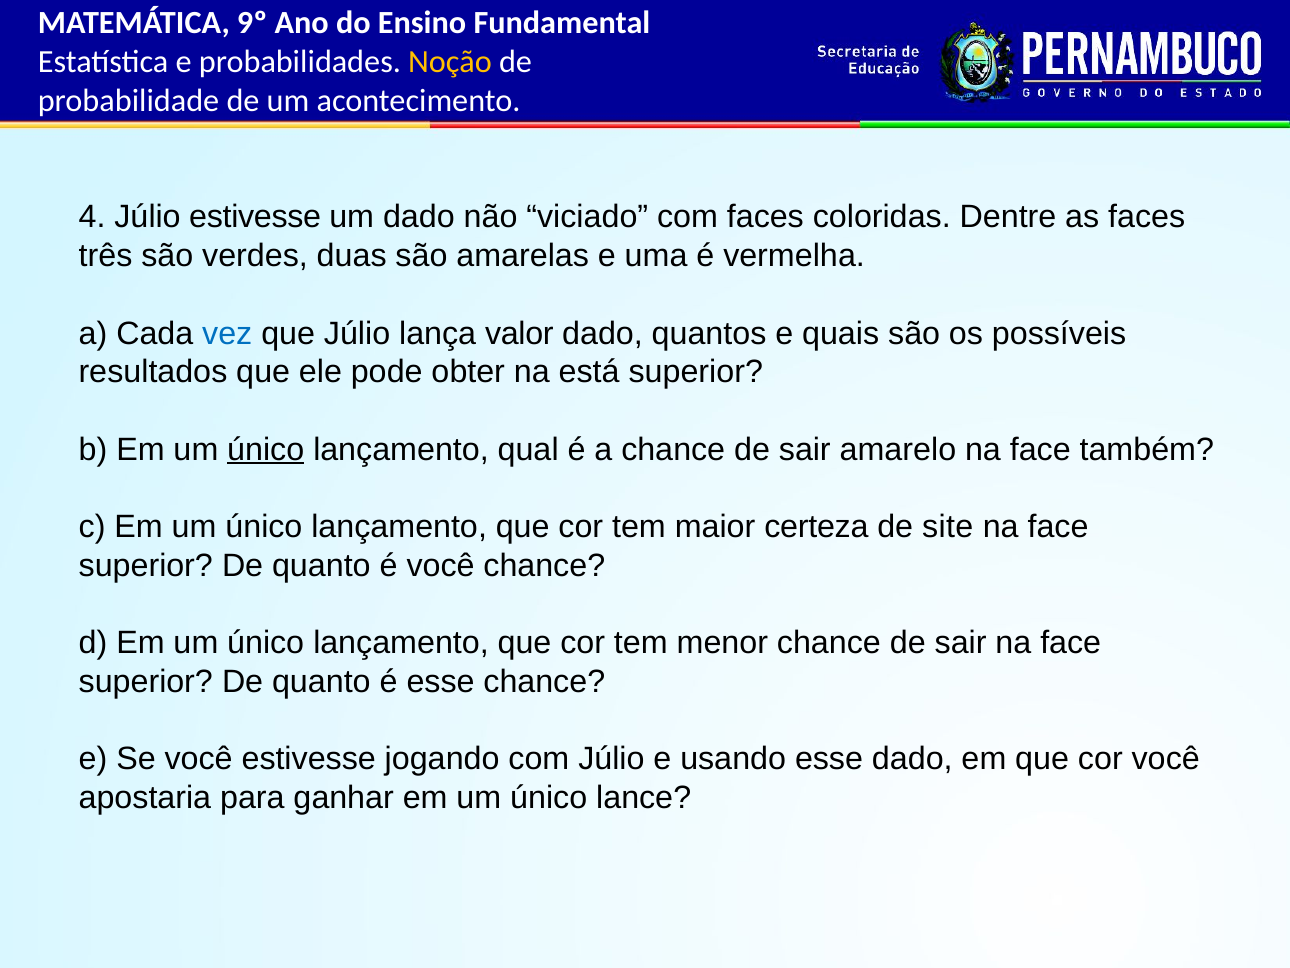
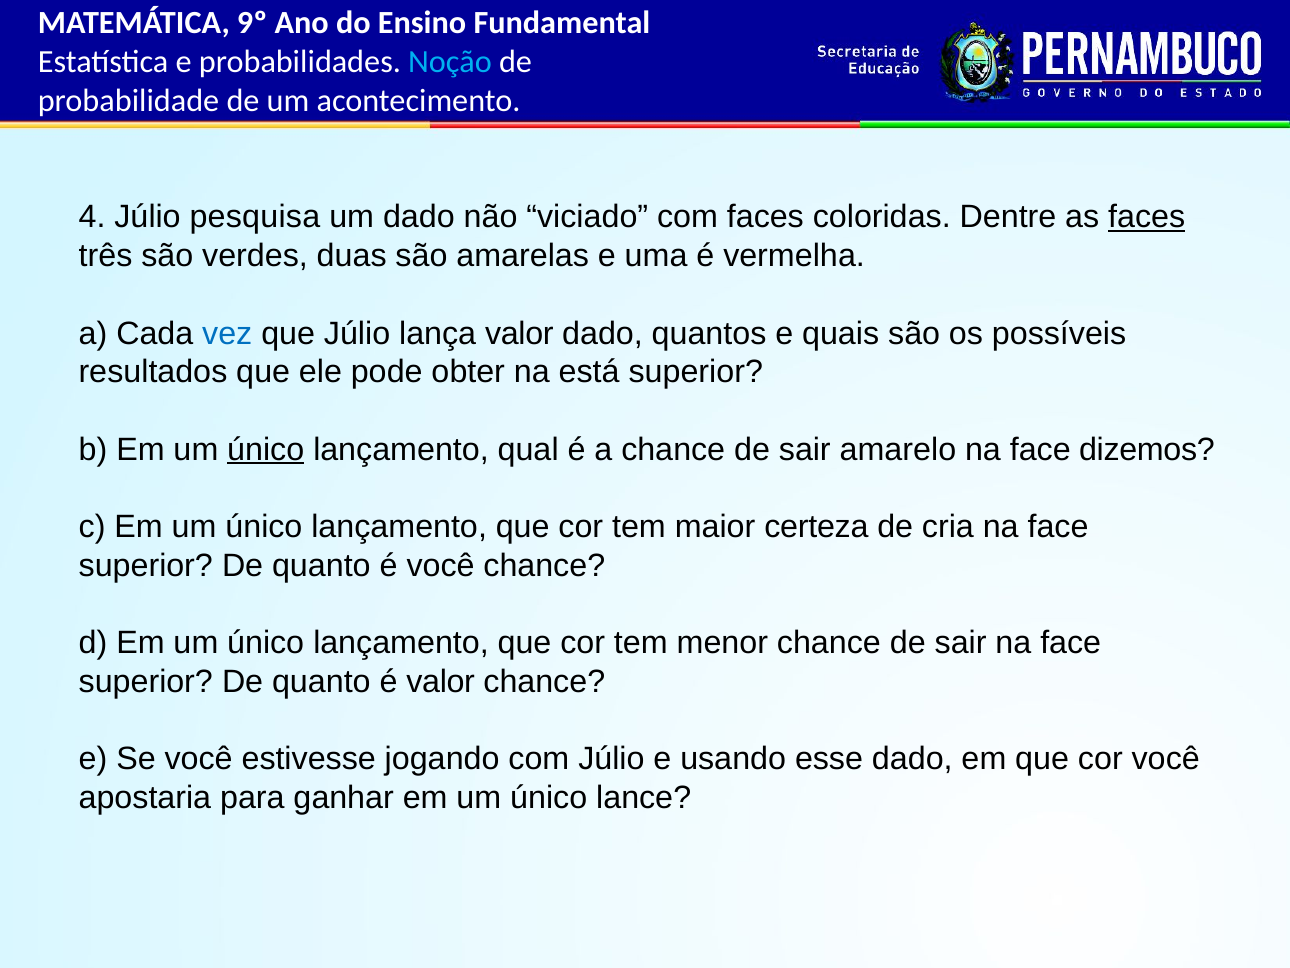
Noção colour: yellow -> light blue
Júlio estivesse: estivesse -> pesquisa
faces at (1147, 217) underline: none -> present
também: também -> dizemos
site: site -> cria
é esse: esse -> valor
